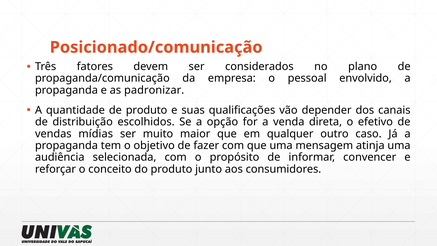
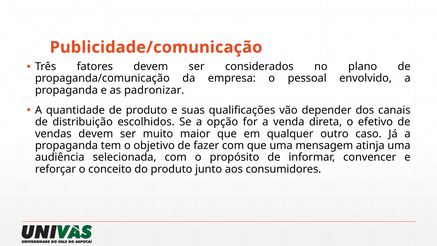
Posicionado/comunicação: Posicionado/comunicação -> Publicidade/comunicação
vendas mídias: mídias -> devem
